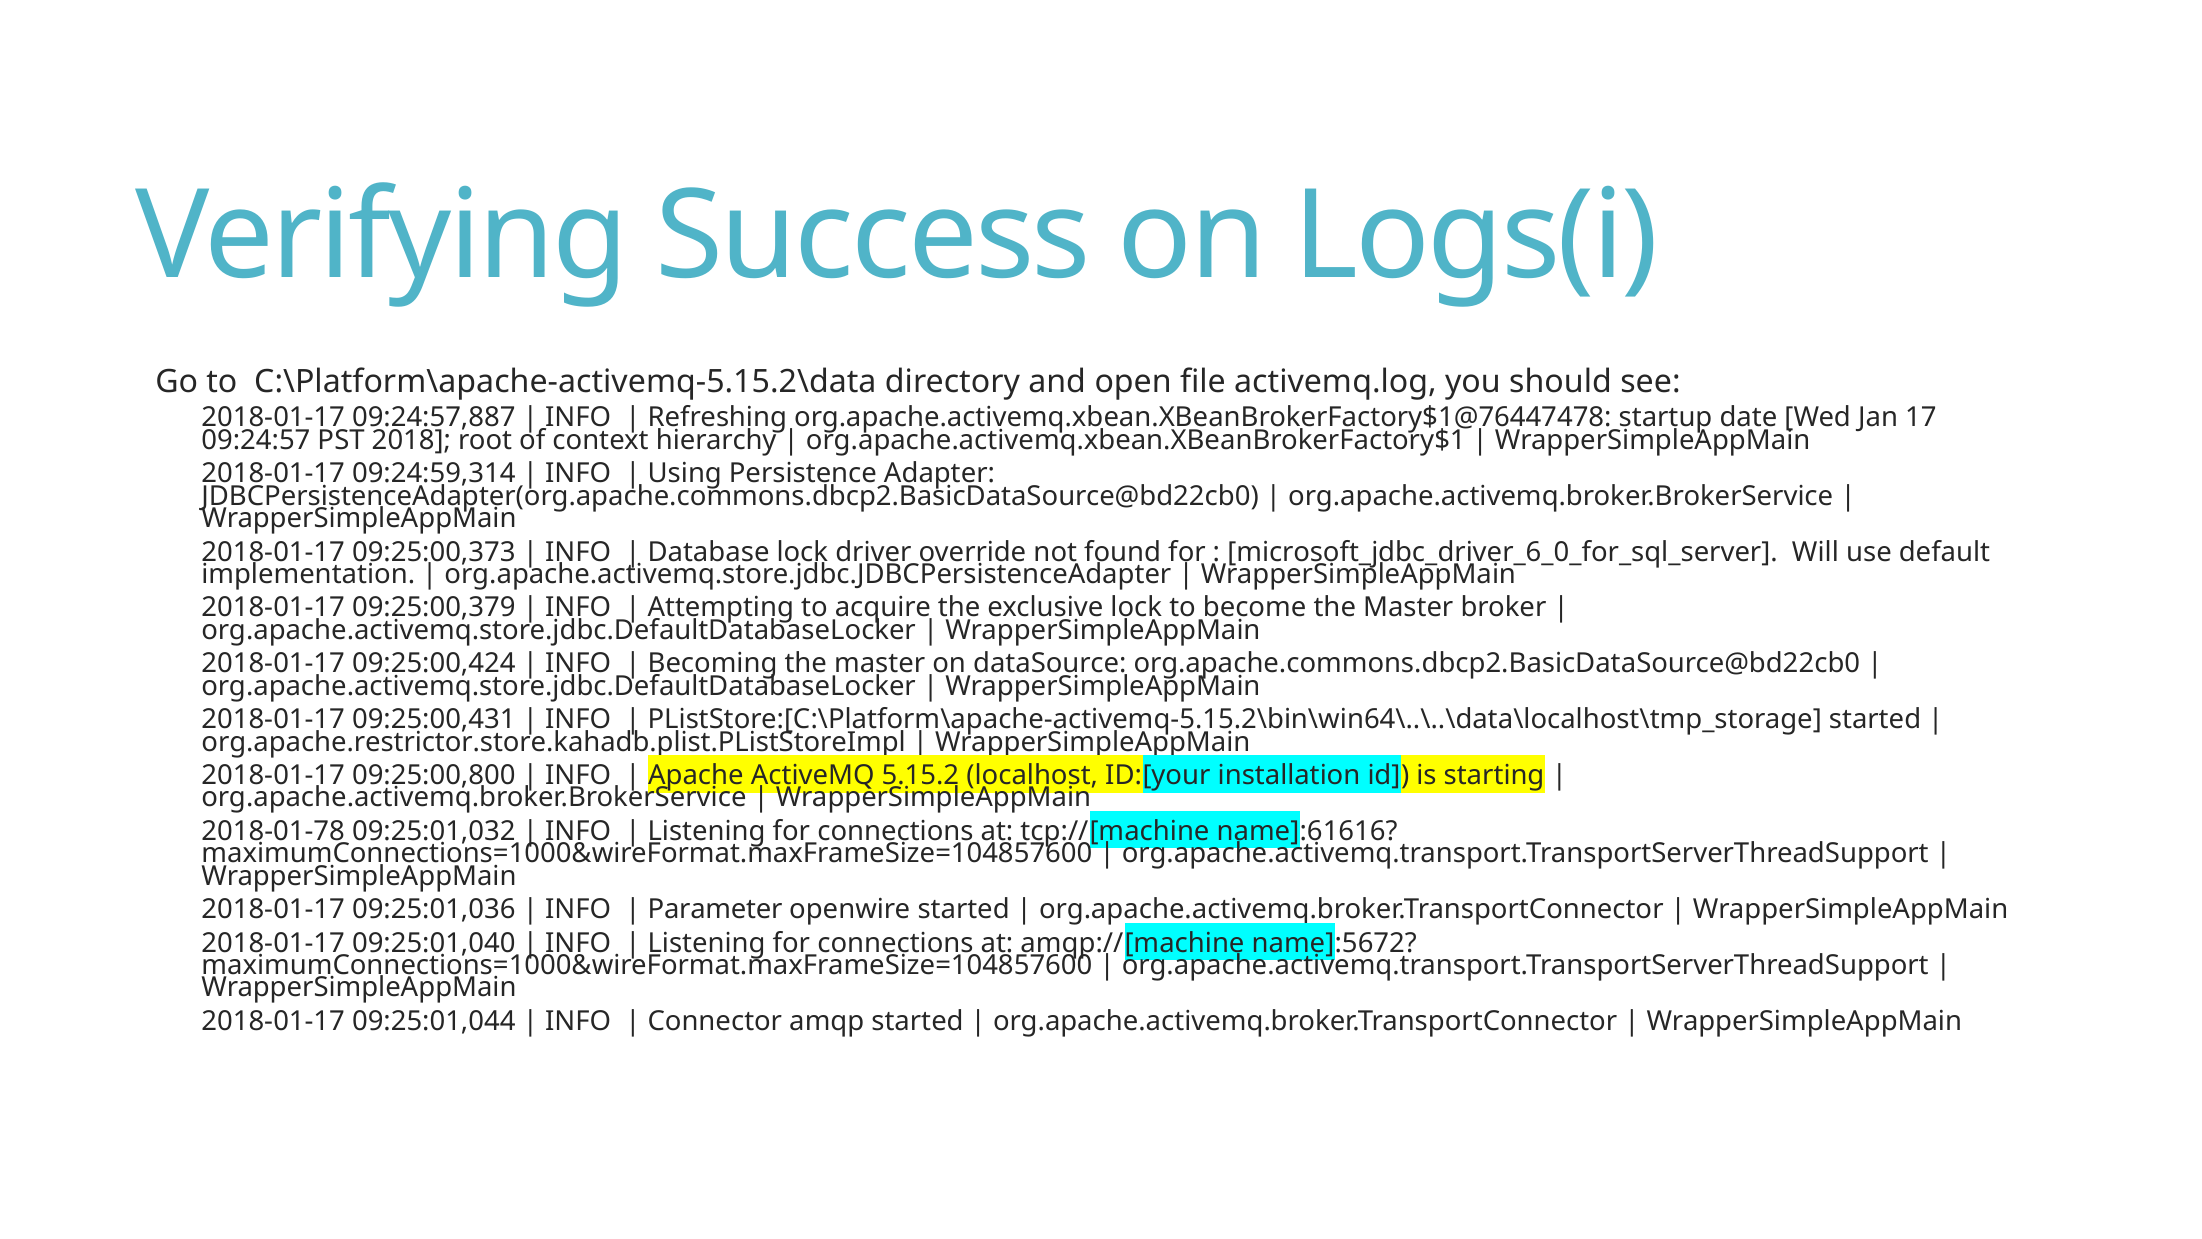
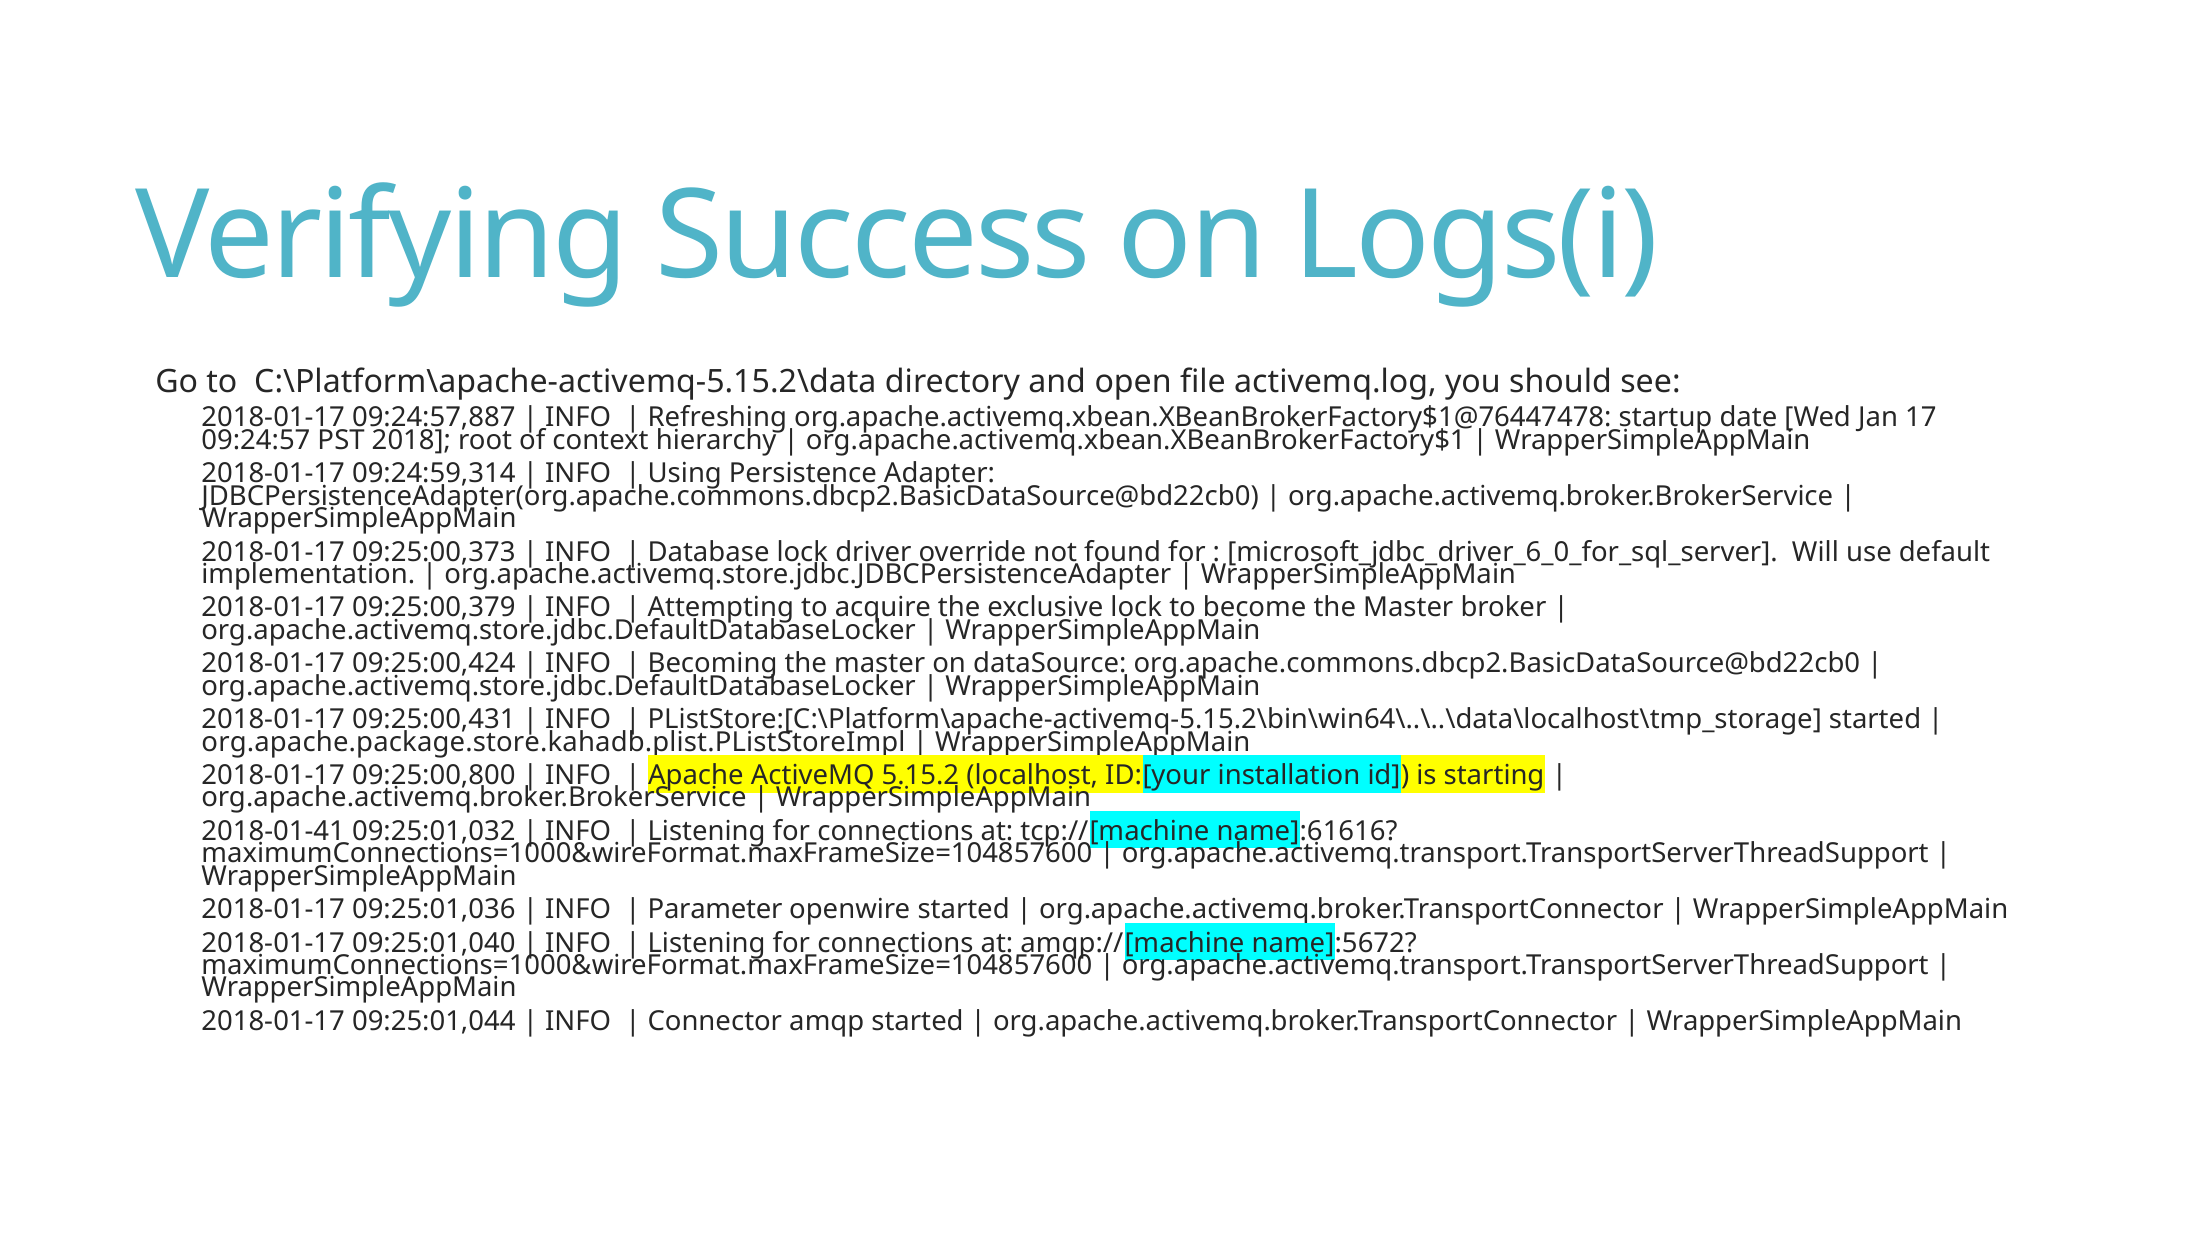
org.apache.restrictor.store.kahadb.plist.PListStoreImpl: org.apache.restrictor.store.kahadb.plist.PListStoreImpl -> org.apache.package.store.kahadb.plist.PListStoreImpl
2018-01-78: 2018-01-78 -> 2018-01-41
